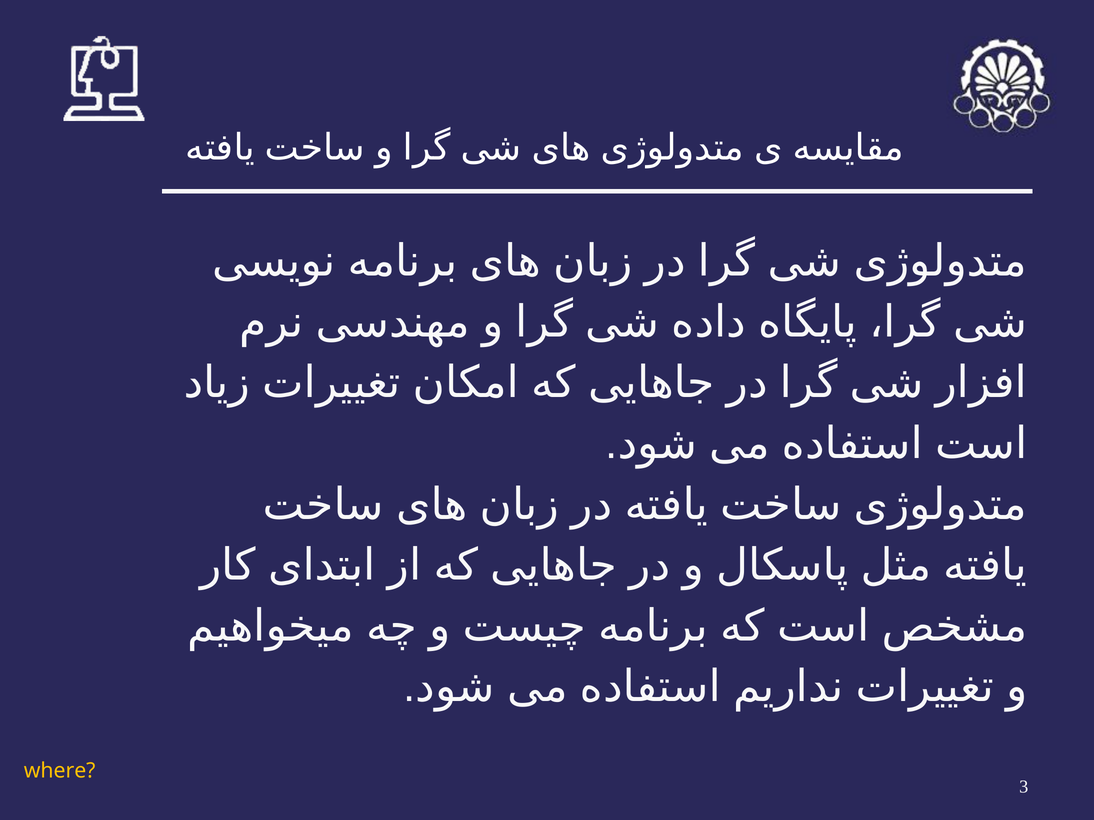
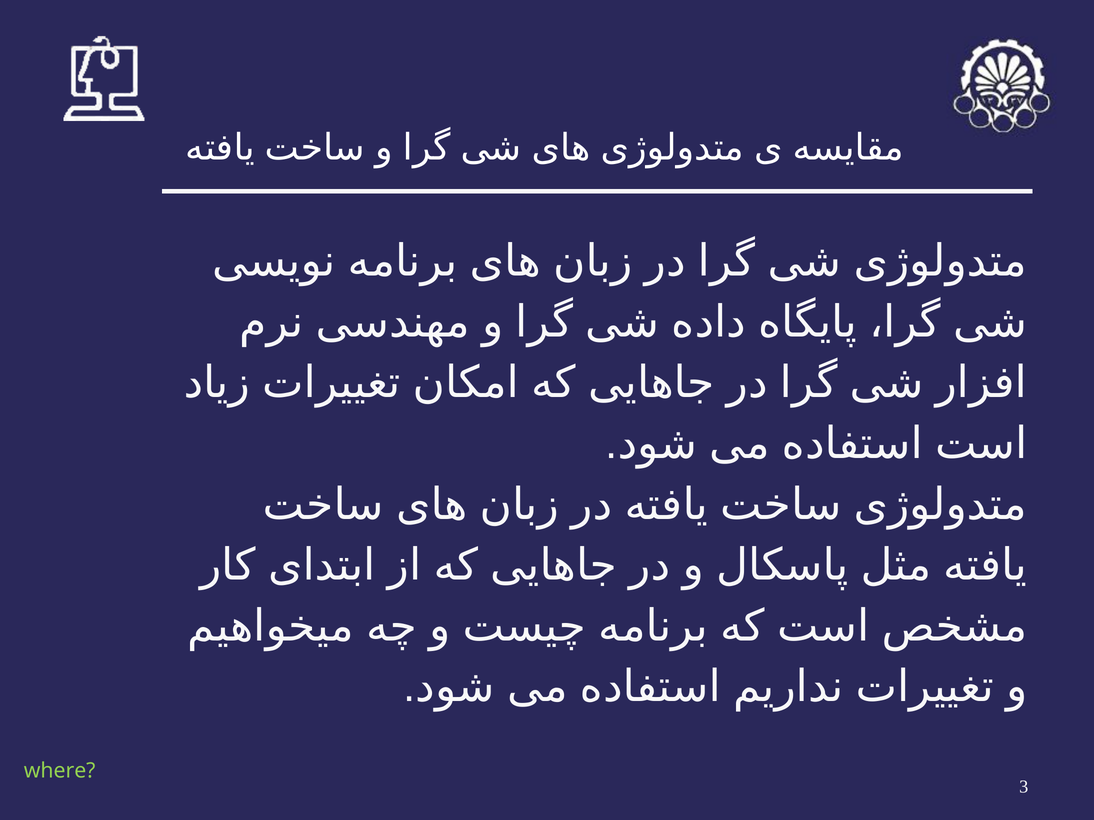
where colour: yellow -> light green
